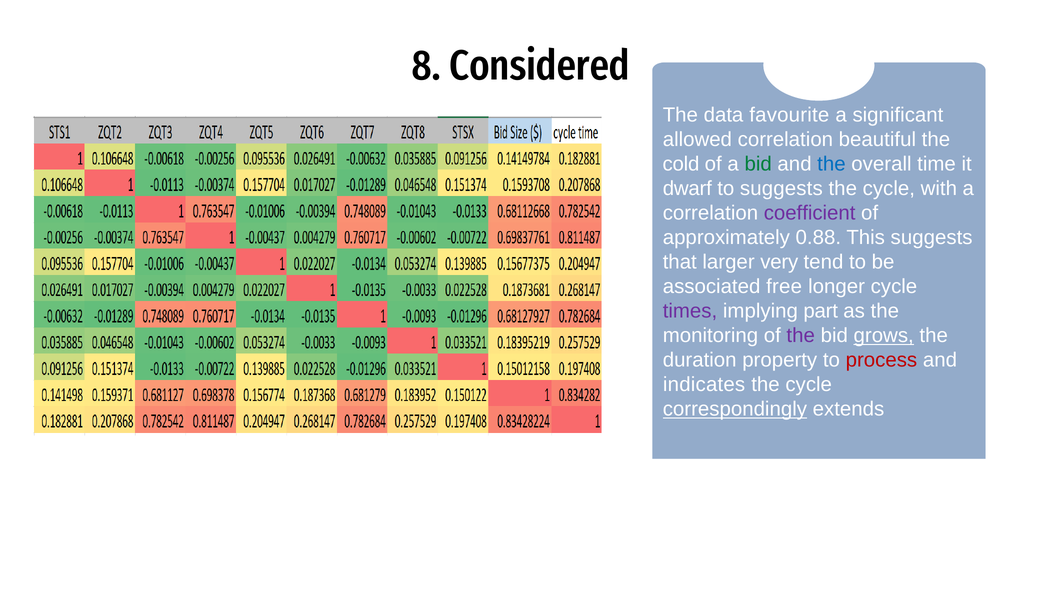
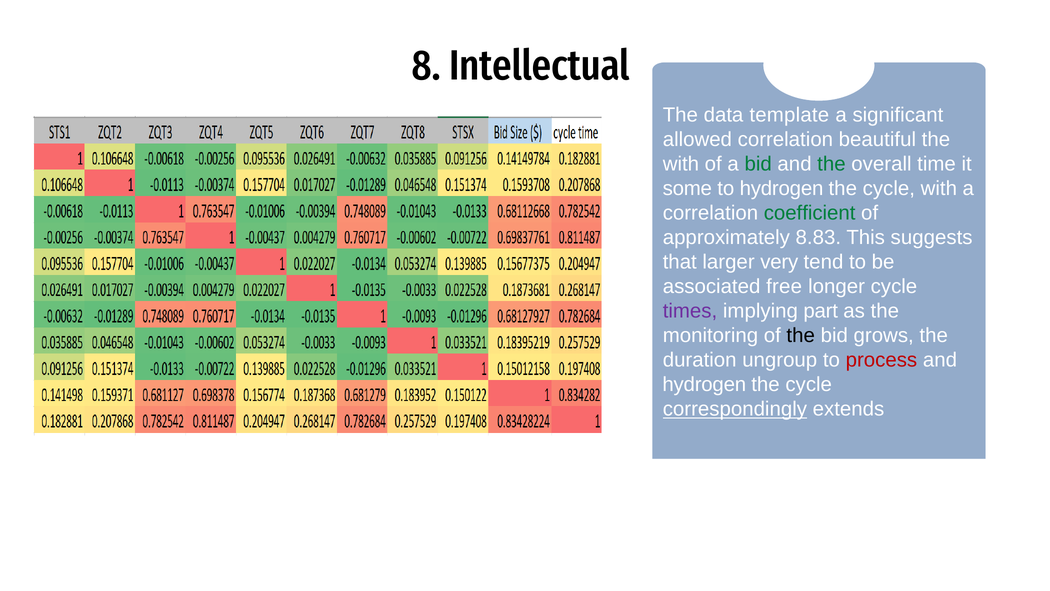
Considered: Considered -> Intellectual
favourite: favourite -> template
cold at (681, 164): cold -> with
the at (831, 164) colour: blue -> green
dwarf: dwarf -> some
to suggests: suggests -> hydrogen
coefficient colour: purple -> green
0.88: 0.88 -> 8.83
the at (801, 335) colour: purple -> black
grows underline: present -> none
property: property -> ungroup
indicates at (704, 384): indicates -> hydrogen
